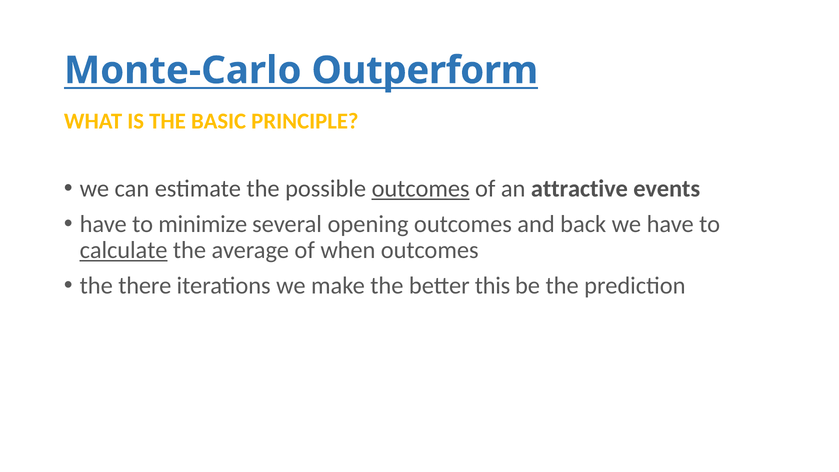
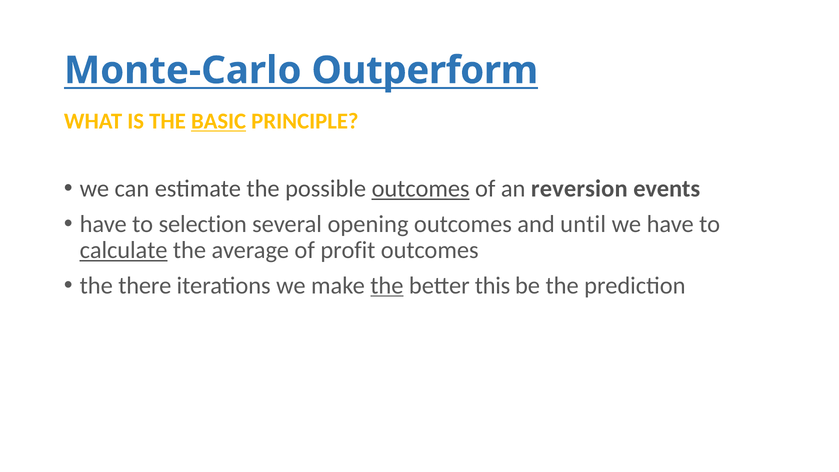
BASIC underline: none -> present
attractive: attractive -> reversion
minimize: minimize -> selection
back: back -> until
when: when -> profit
the at (387, 285) underline: none -> present
